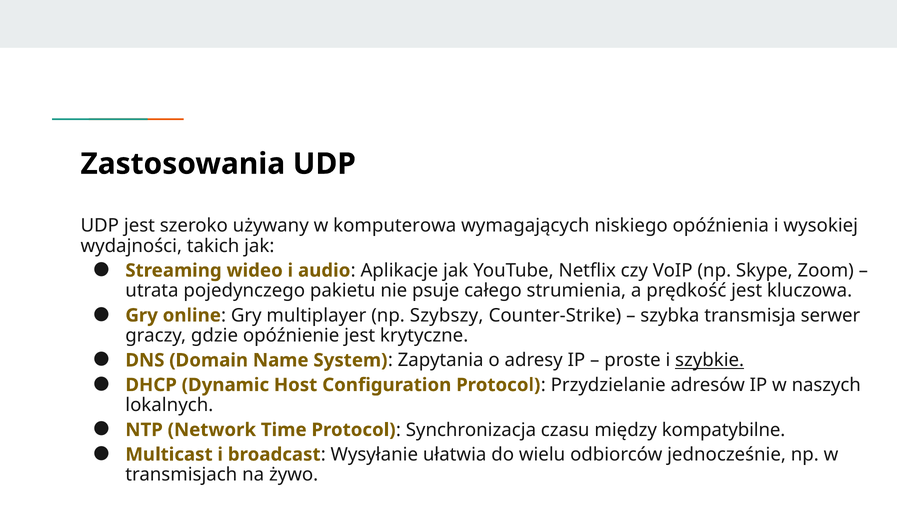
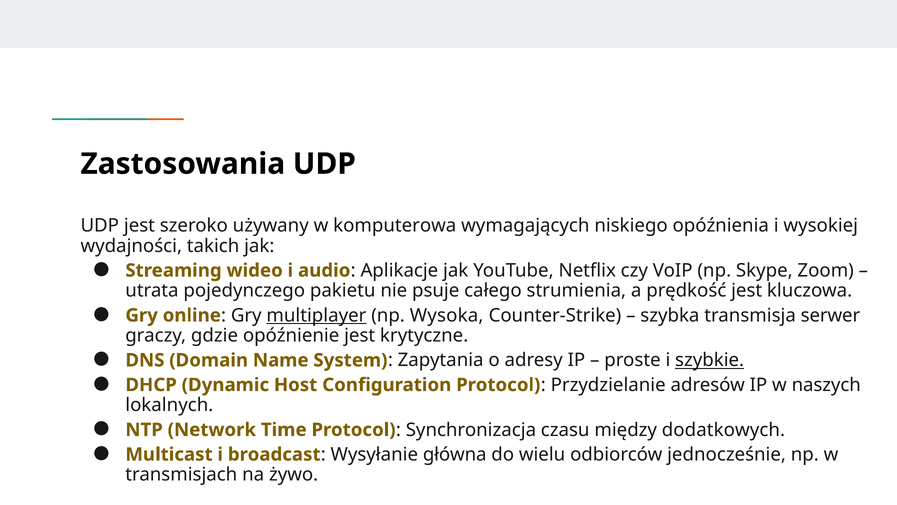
multiplayer underline: none -> present
Szybszy: Szybszy -> Wysoka
kompatybilne: kompatybilne -> dodatkowych
ułatwia: ułatwia -> główna
